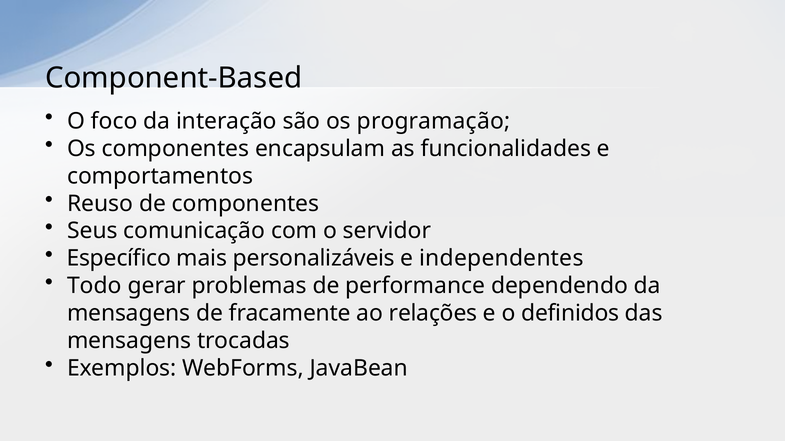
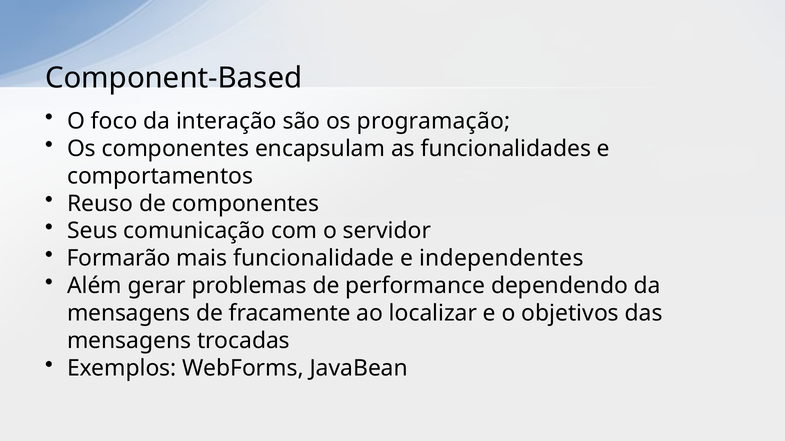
Específico: Específico -> Formarão
personalizáveis: personalizáveis -> funcionalidade
Todo: Todo -> Além
relações: relações -> localizar
definidos: definidos -> objetivos
